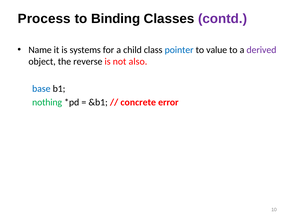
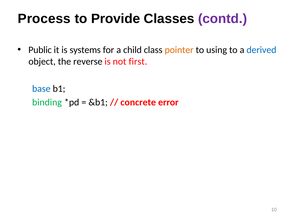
Binding: Binding -> Provide
Name: Name -> Public
pointer colour: blue -> orange
value: value -> using
derived colour: purple -> blue
also: also -> first
nothing: nothing -> binding
